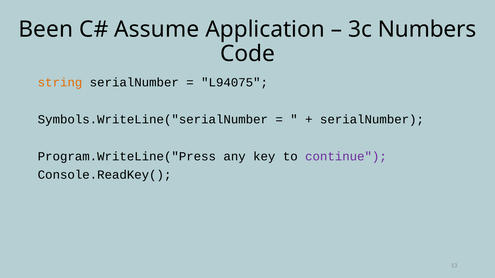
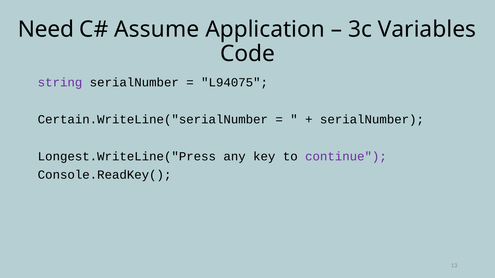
Been: Been -> Need
Numbers: Numbers -> Variables
string colour: orange -> purple
Symbols.WriteLine("serialNumber: Symbols.WriteLine("serialNumber -> Certain.WriteLine("serialNumber
Program.WriteLine("Press: Program.WriteLine("Press -> Longest.WriteLine("Press
